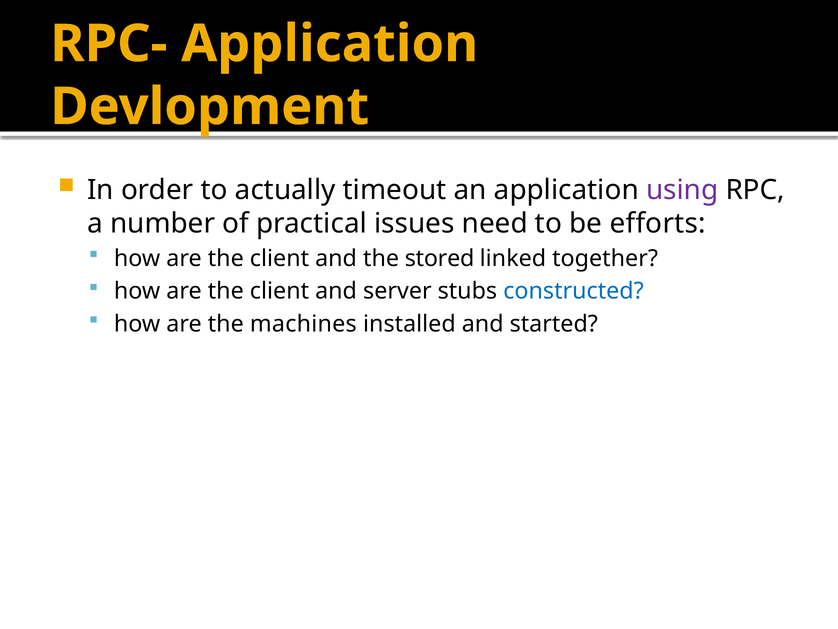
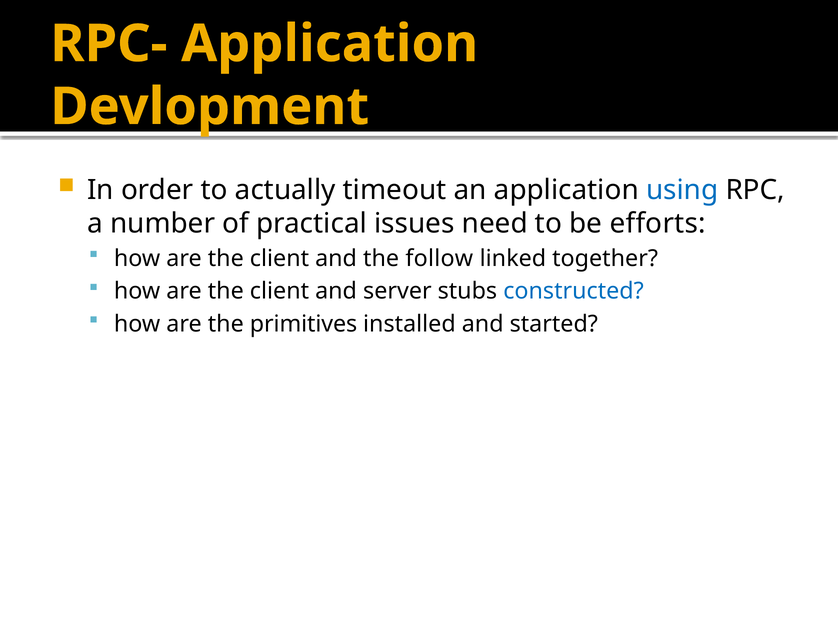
using colour: purple -> blue
stored: stored -> follow
machines: machines -> primitives
